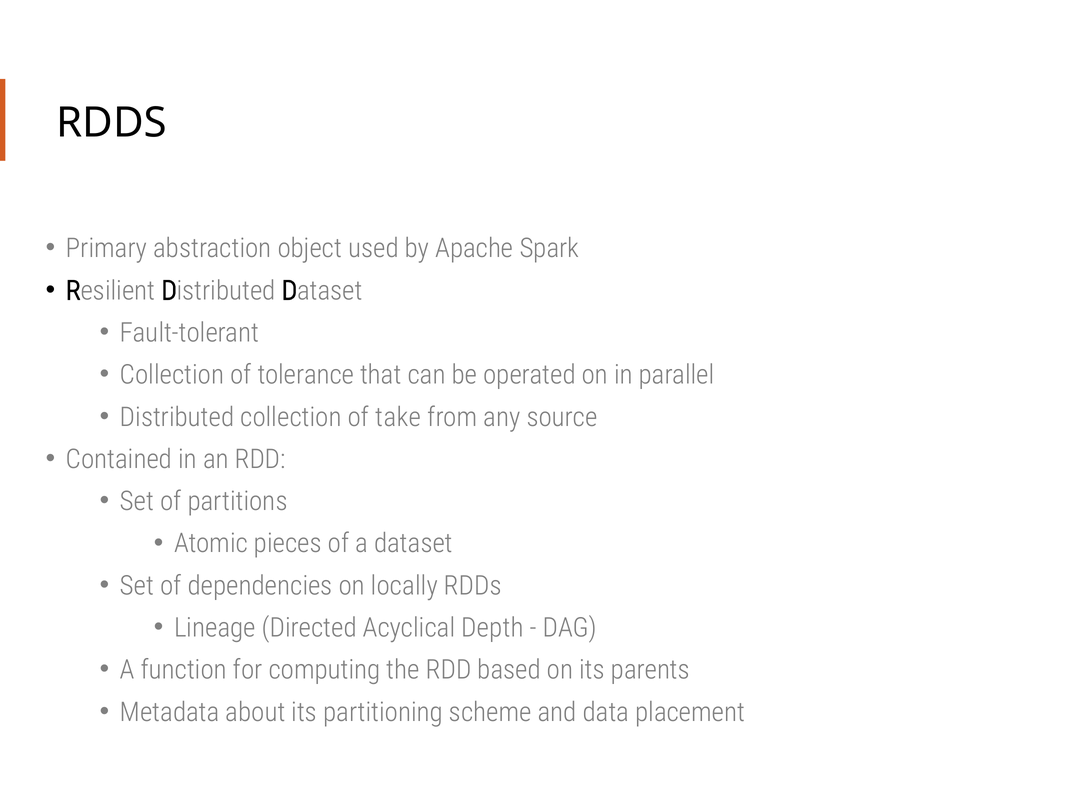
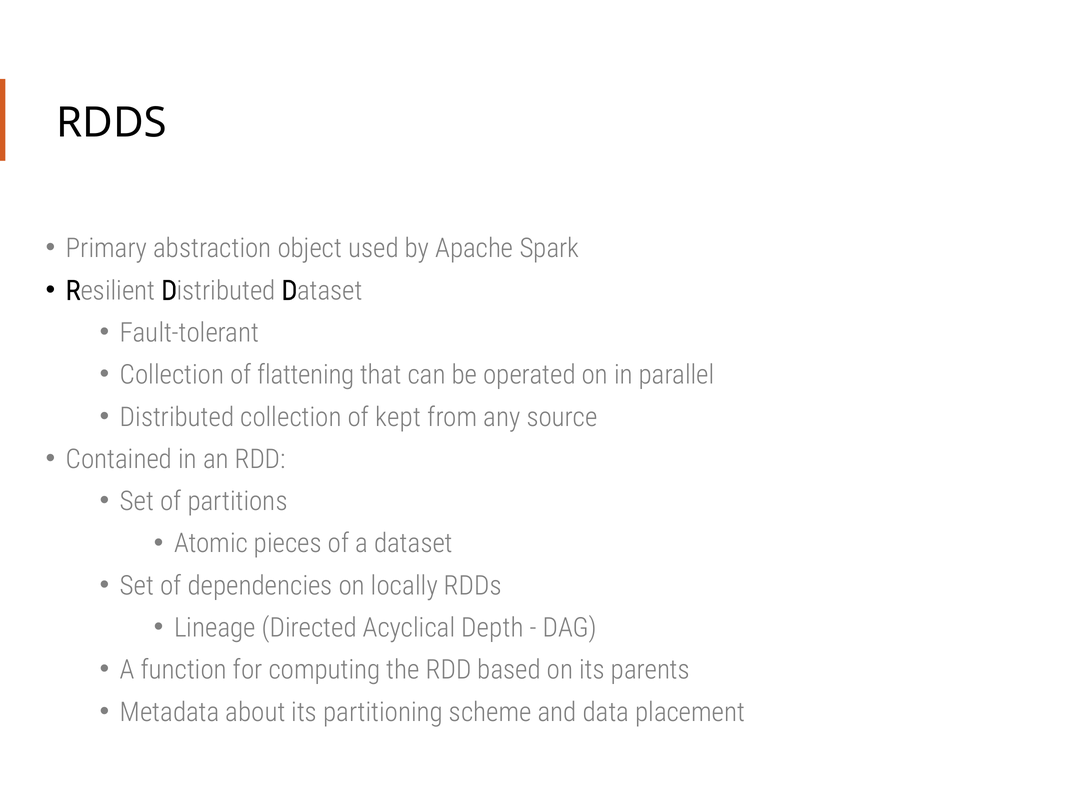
tolerance: tolerance -> flattening
take: take -> kept
